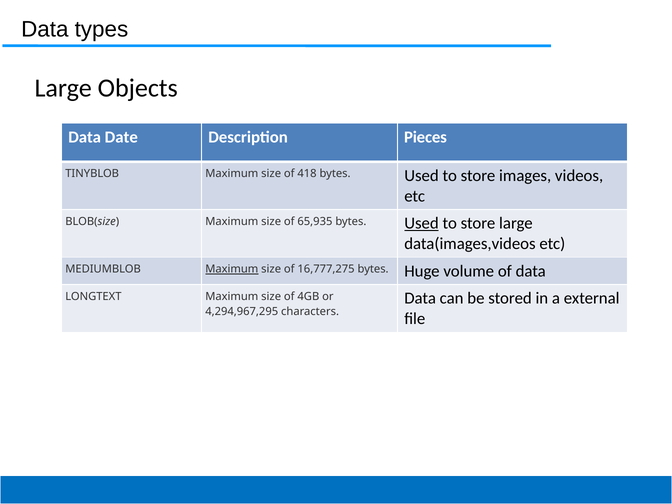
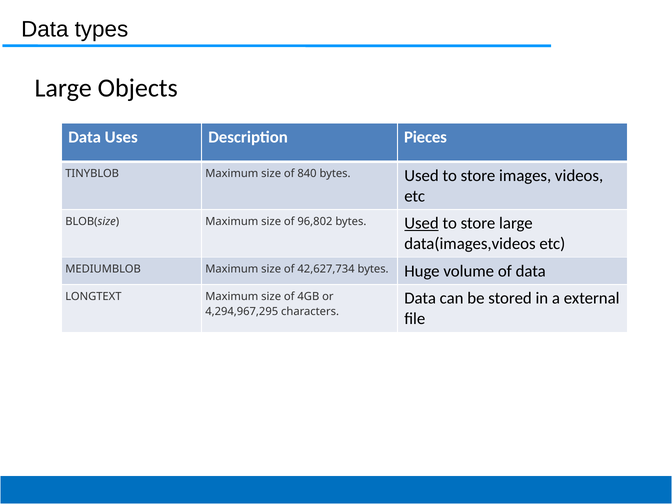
Date: Date -> Uses
418: 418 -> 840
65,935: 65,935 -> 96,802
Maximum at (232, 269) underline: present -> none
16,777,275: 16,777,275 -> 42,627,734
